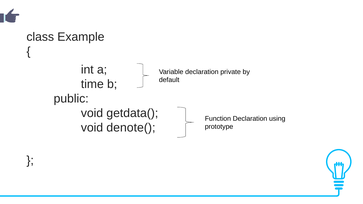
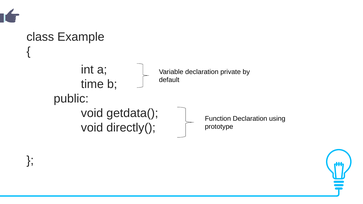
denote(: denote( -> directly(
